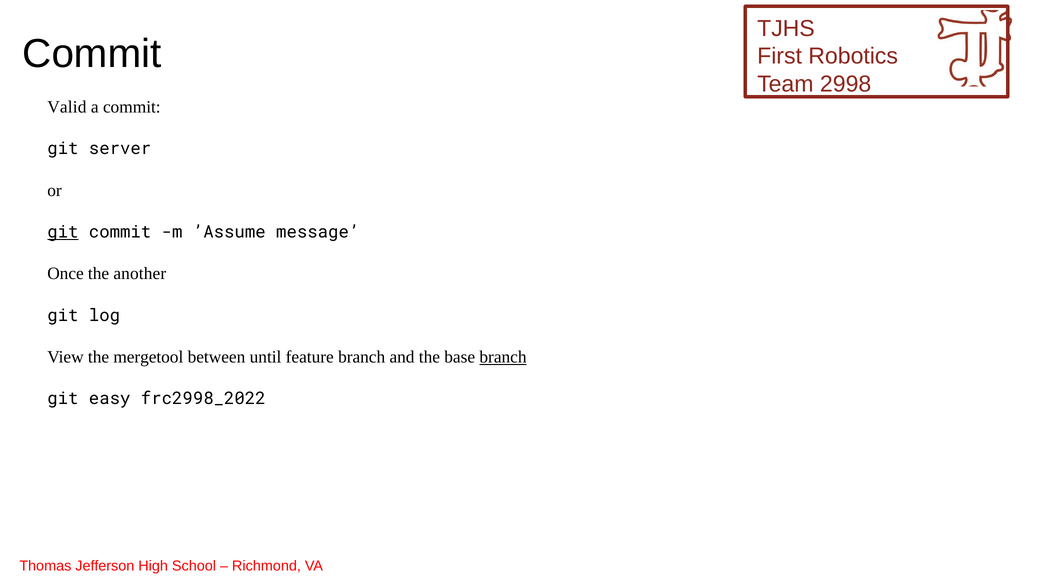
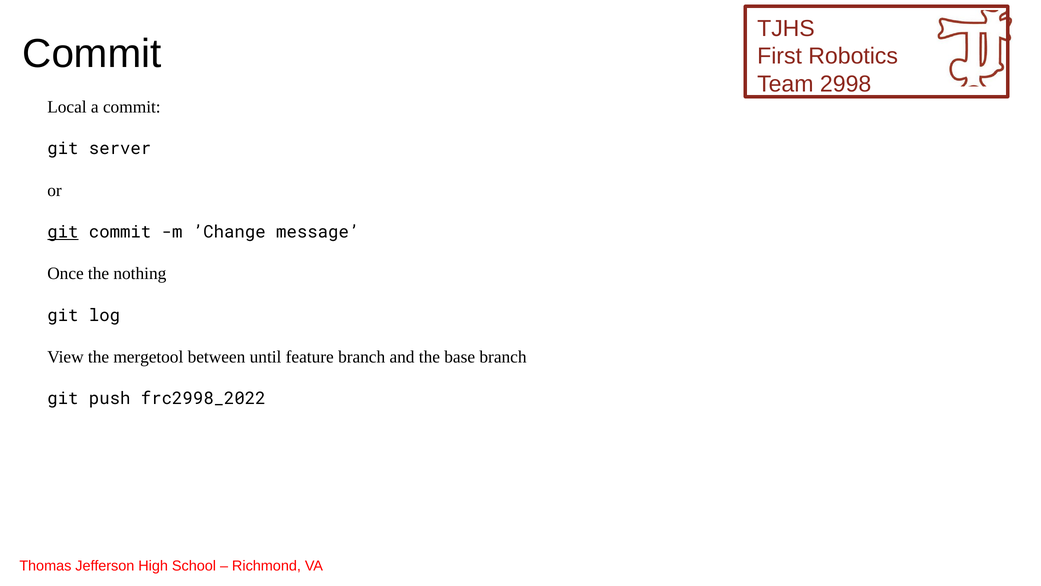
Valid: Valid -> Local
’Assume: ’Assume -> ’Change
another: another -> nothing
branch at (503, 357) underline: present -> none
easy: easy -> push
